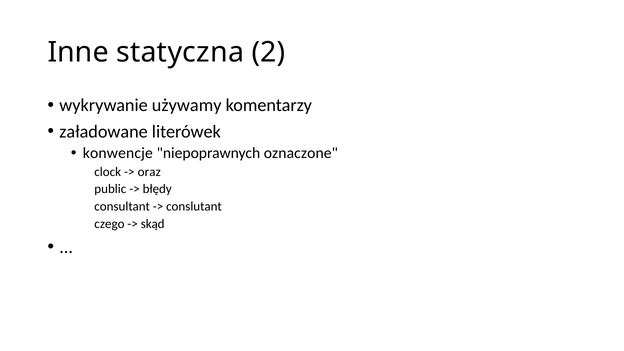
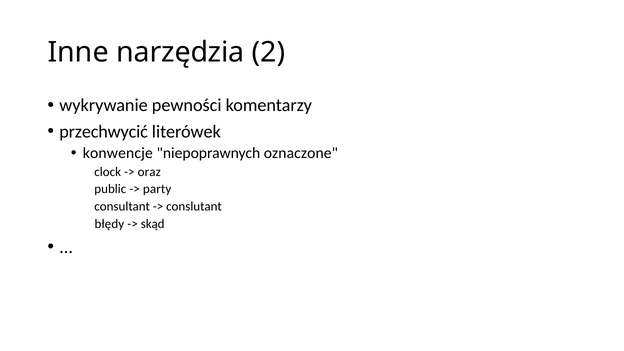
statyczna: statyczna -> narzędzia
używamy: używamy -> pewności
załadowane: załadowane -> przechwycić
błędy: błędy -> party
czego: czego -> błędy
